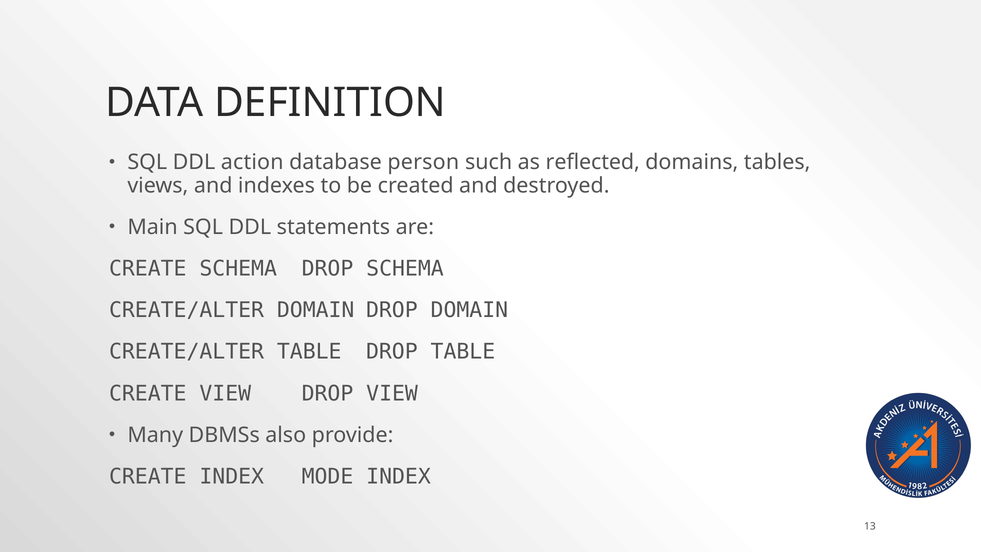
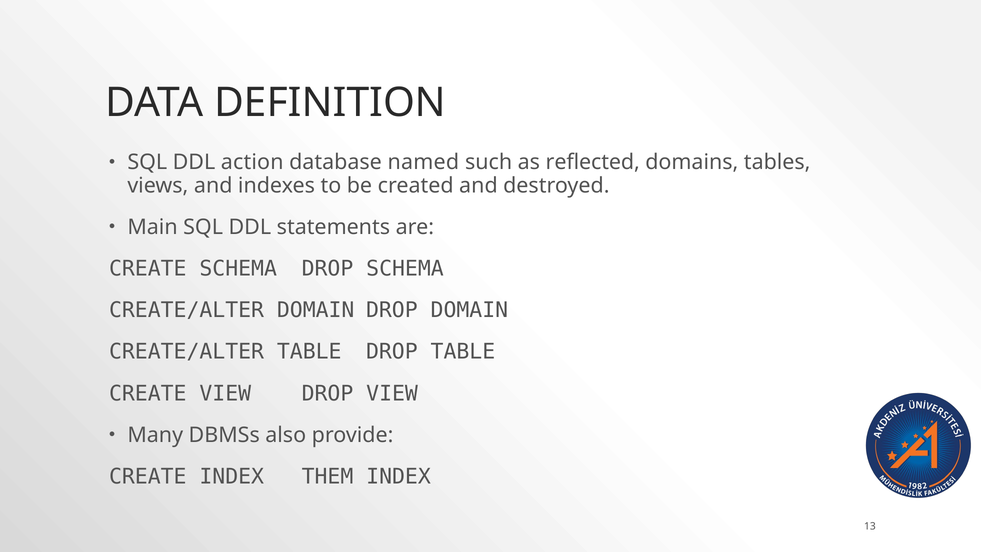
person: person -> named
MODE: MODE -> THEM
